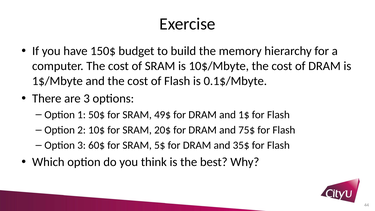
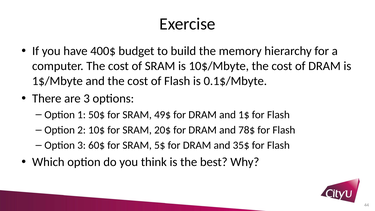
150$: 150$ -> 400$
75$: 75$ -> 78$
